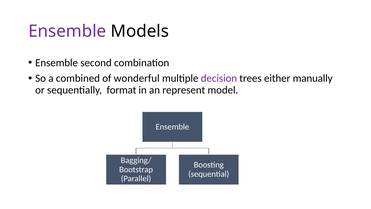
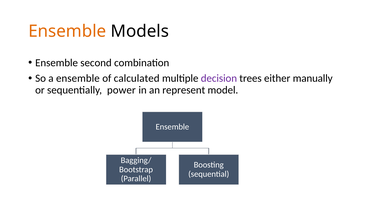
Ensemble at (67, 31) colour: purple -> orange
a combined: combined -> ensemble
wonderful: wonderful -> calculated
format: format -> power
